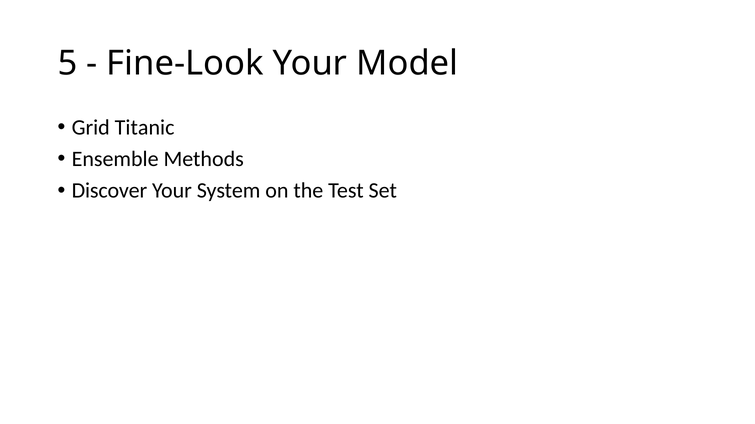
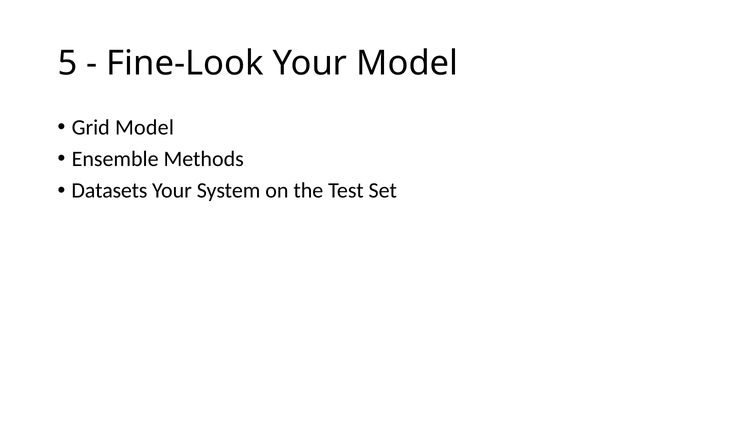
Grid Titanic: Titanic -> Model
Discover: Discover -> Datasets
